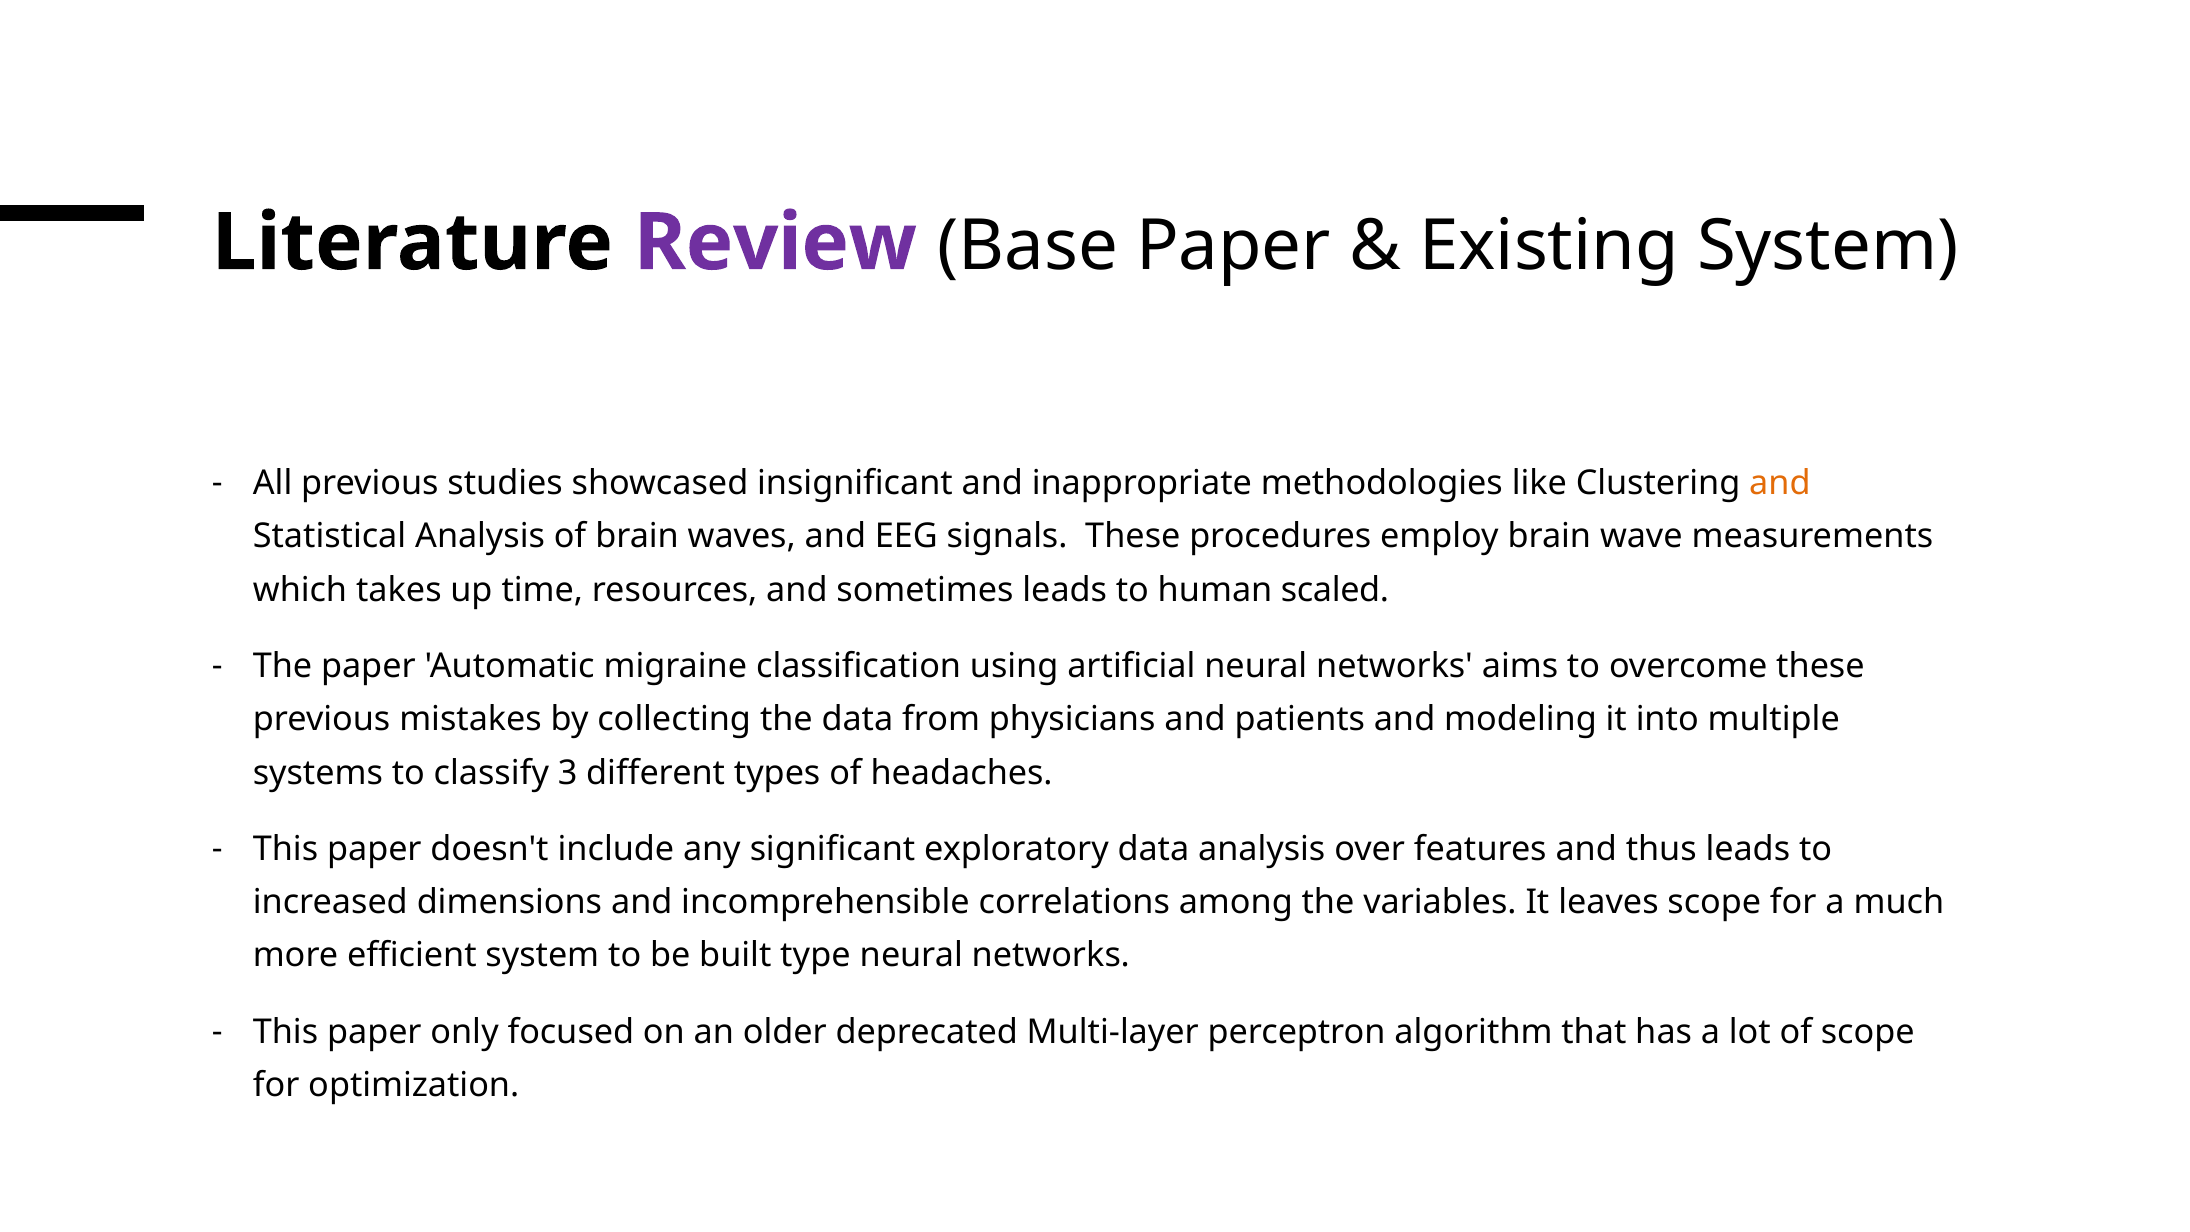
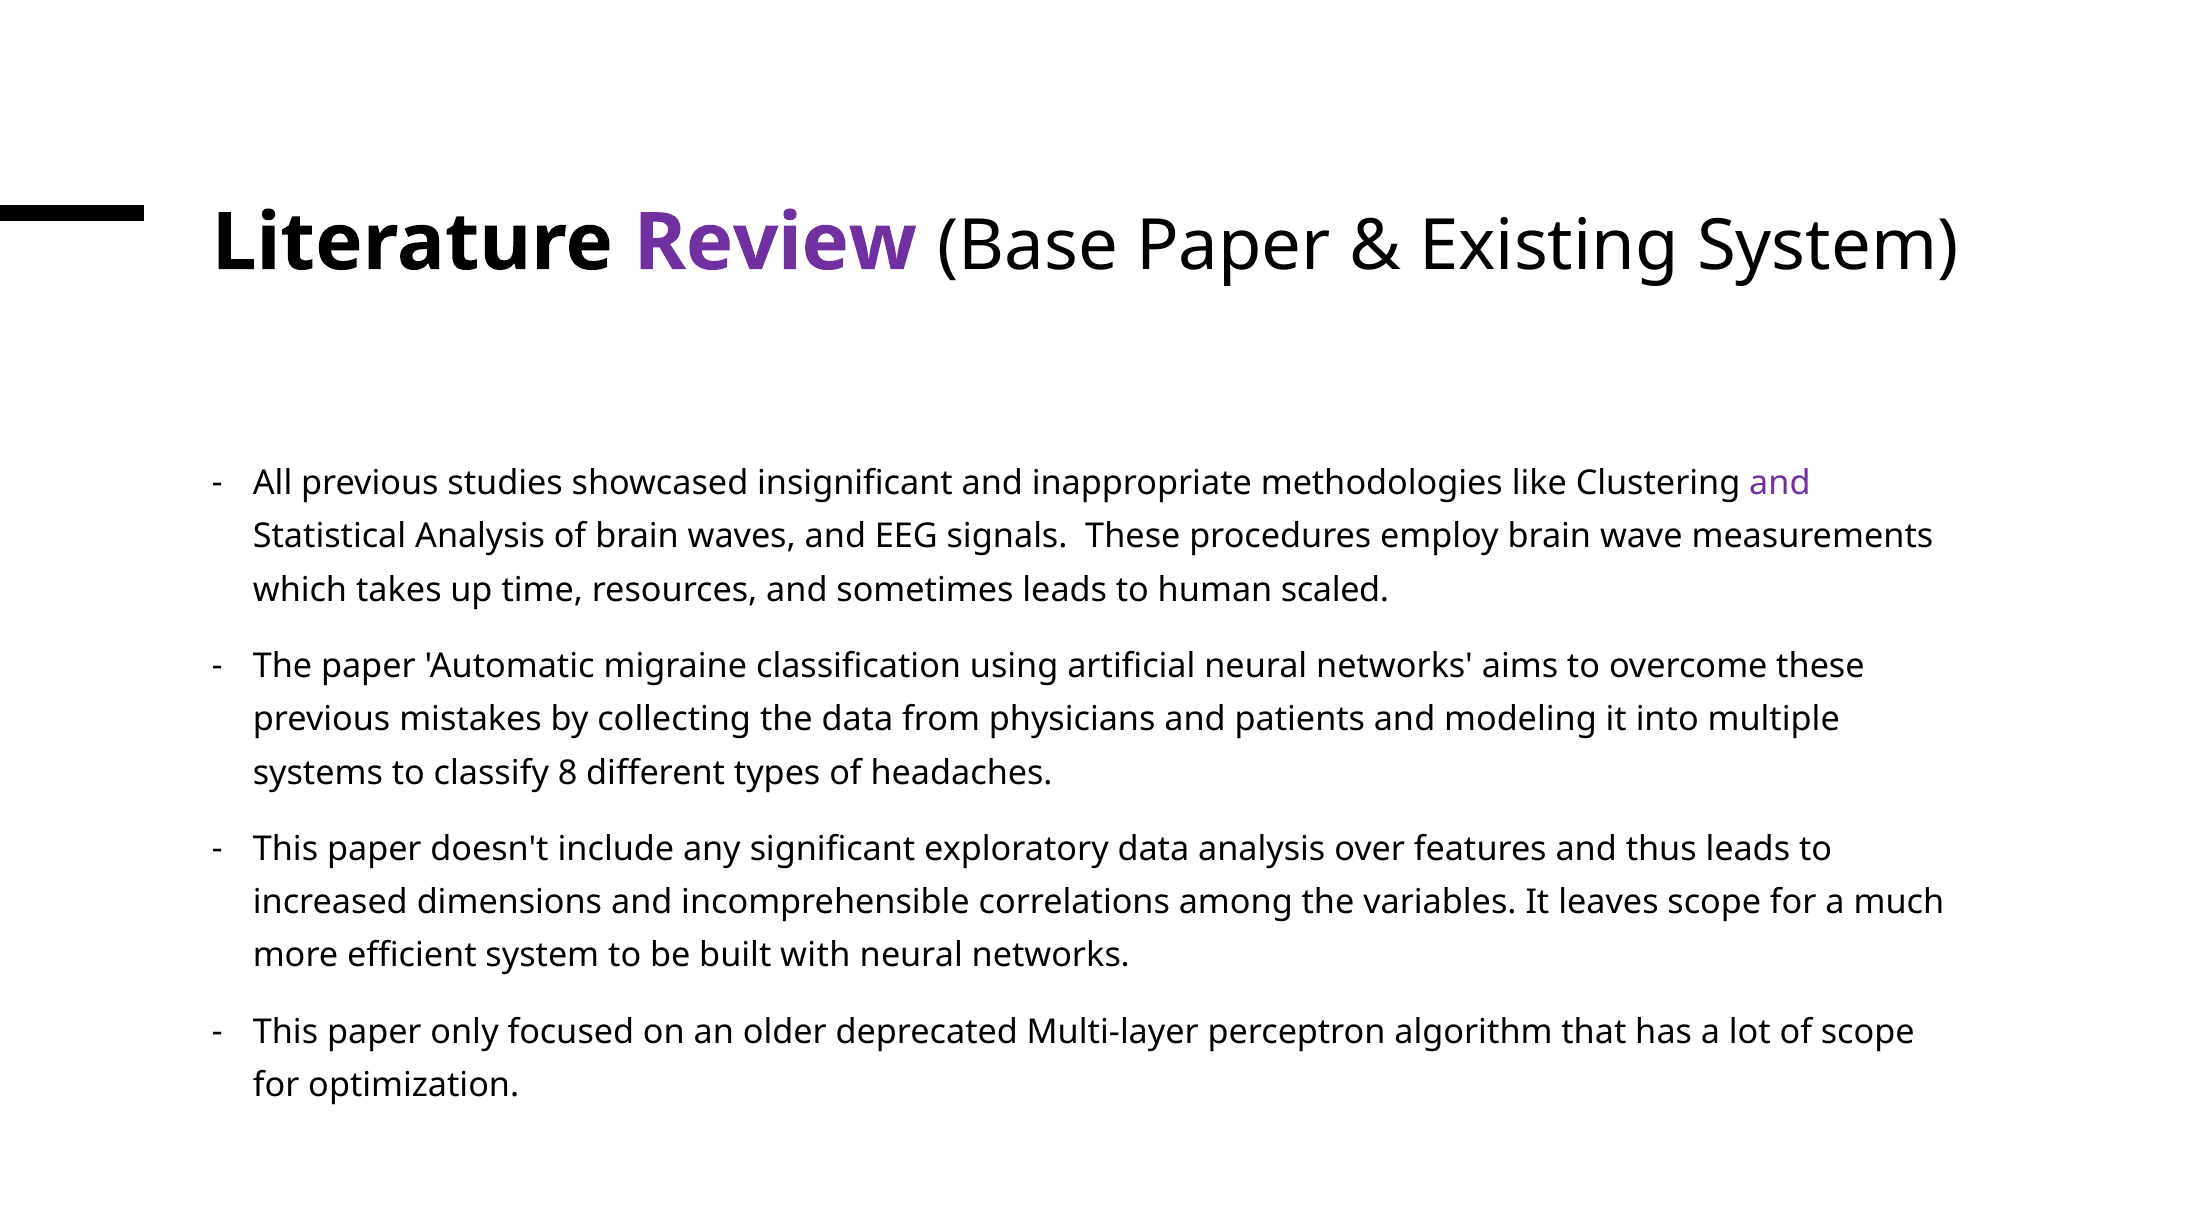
and at (1780, 483) colour: orange -> purple
3: 3 -> 8
type: type -> with
